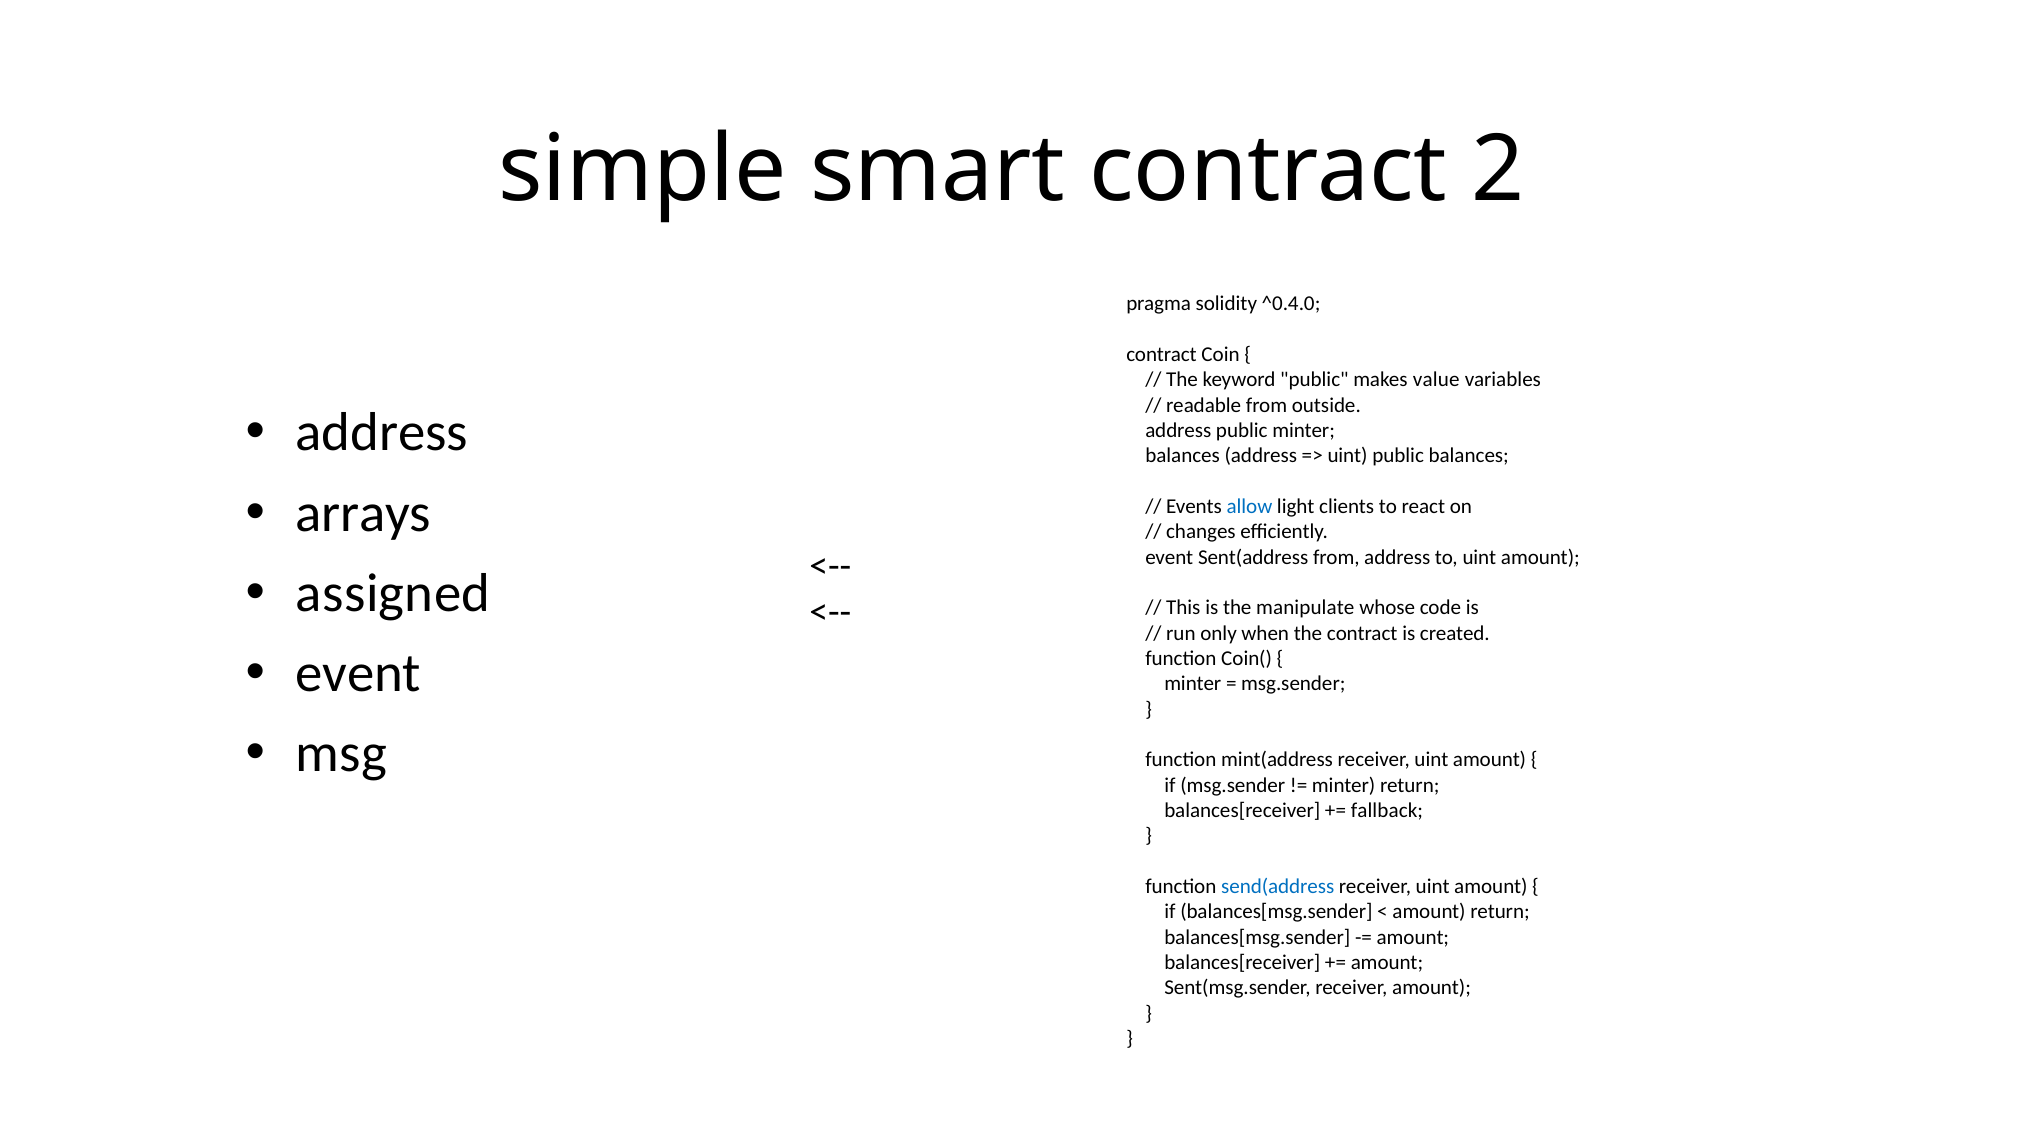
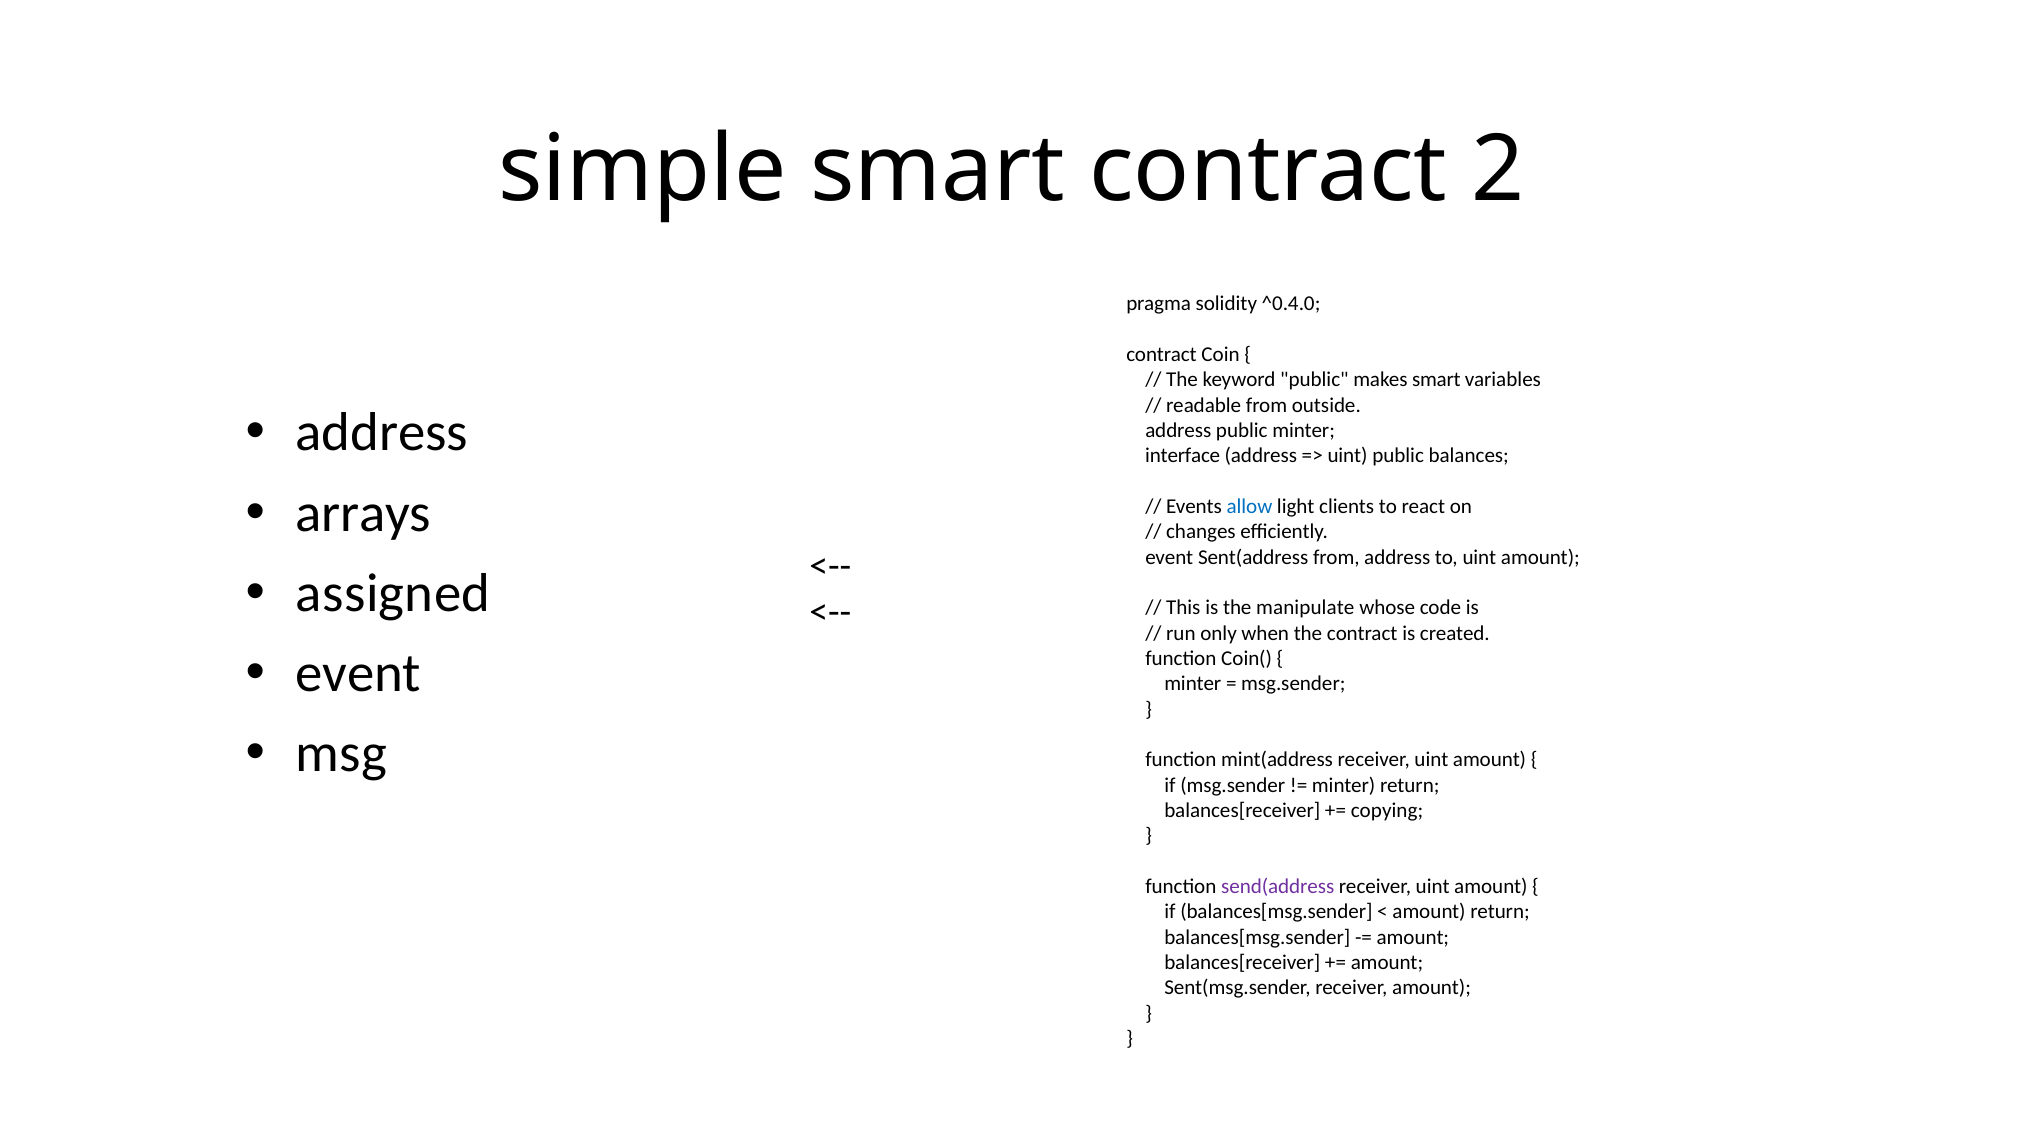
makes value: value -> smart
balances at (1183, 456): balances -> interface
fallback: fallback -> copying
send(address colour: blue -> purple
